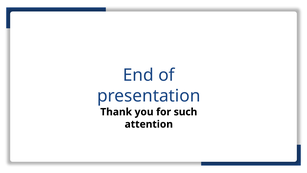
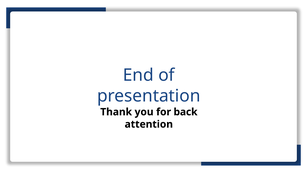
such: such -> back
